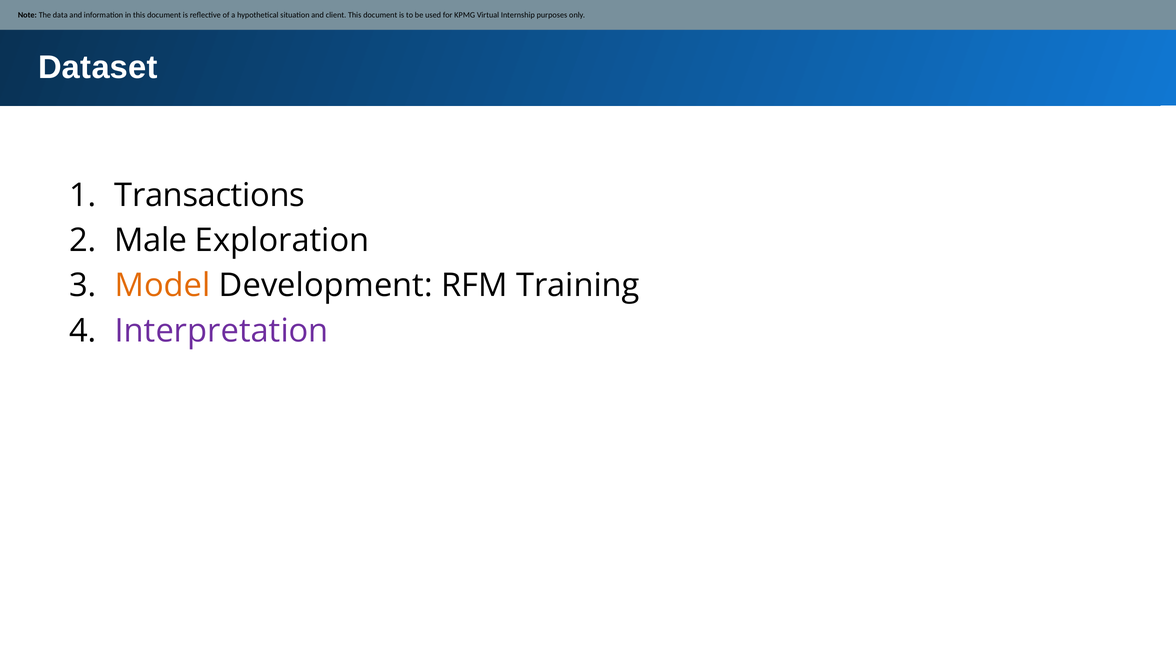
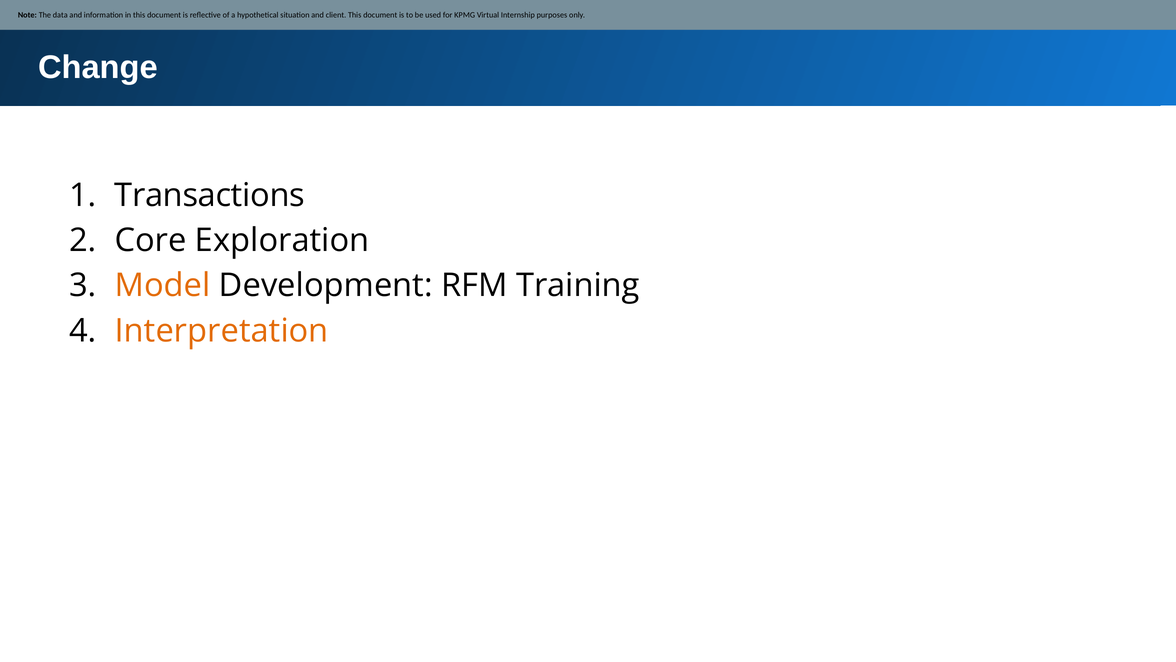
Dataset: Dataset -> Change
Male: Male -> Core
Interpretation colour: purple -> orange
